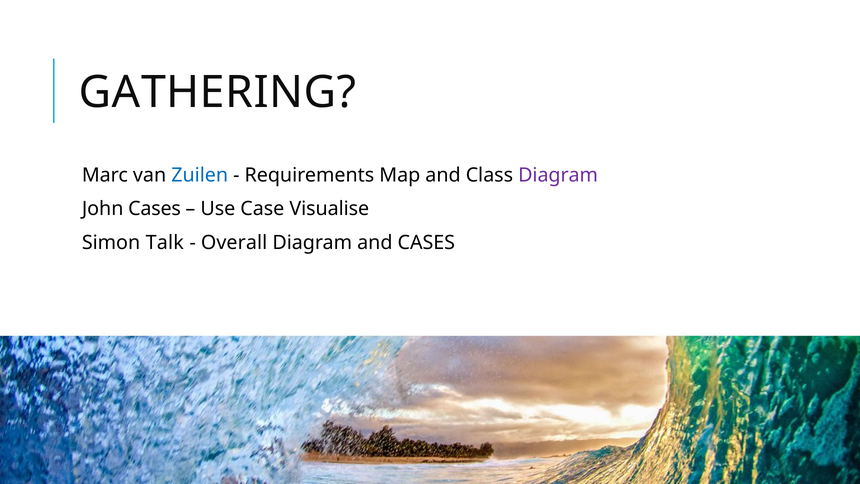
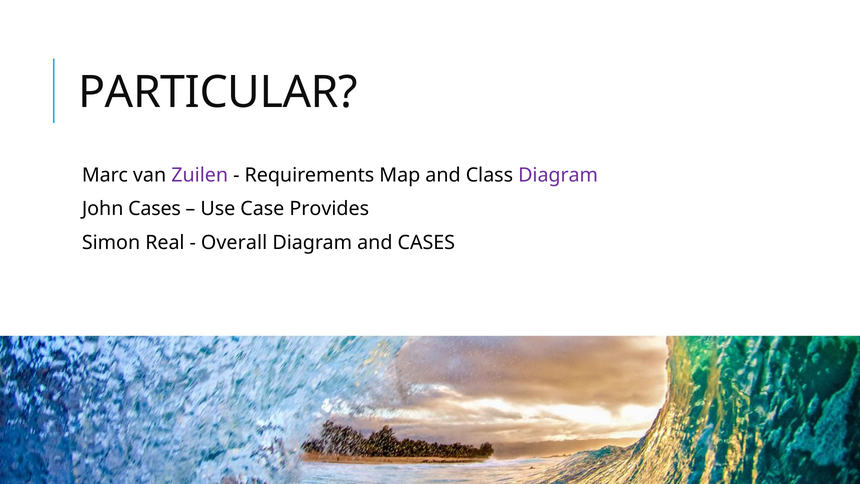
GATHERING: GATHERING -> PARTICULAR
Zuilen colour: blue -> purple
Visualise: Visualise -> Provides
Talk: Talk -> Real
